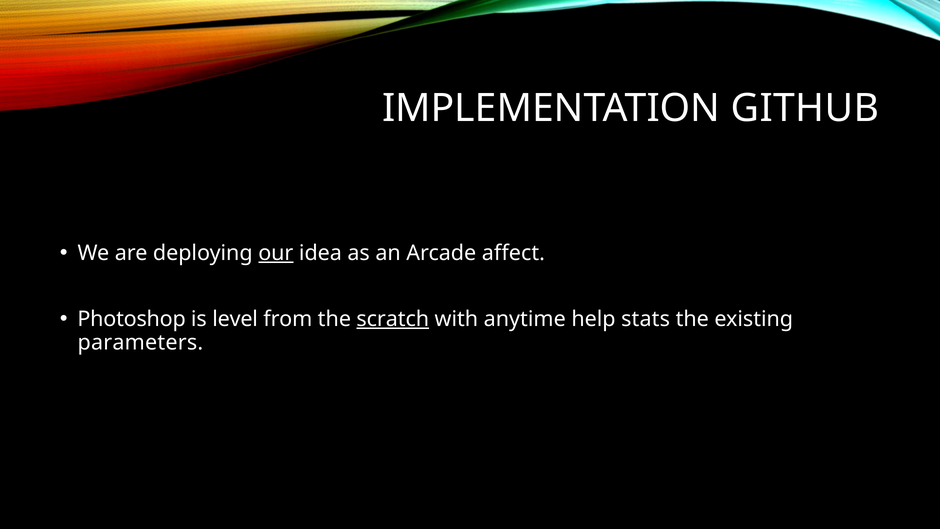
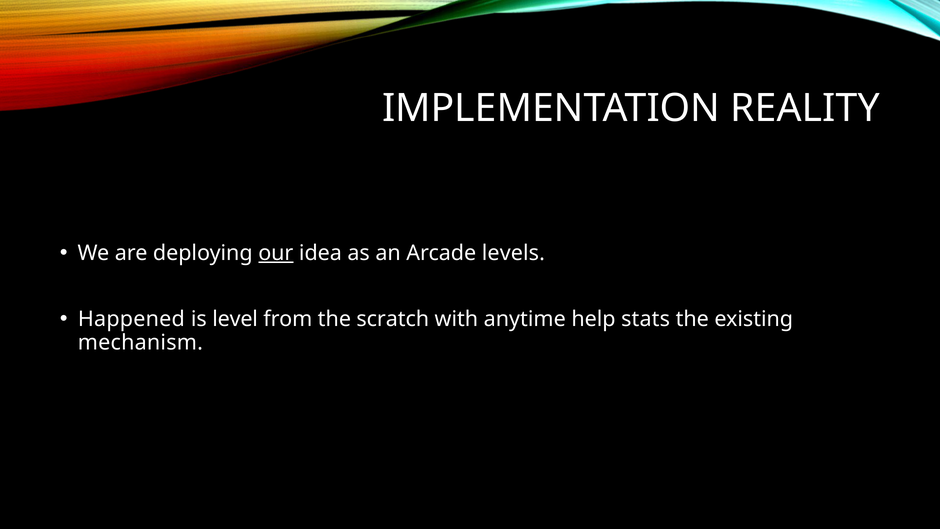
GITHUB: GITHUB -> REALITY
affect: affect -> levels
Photoshop: Photoshop -> Happened
scratch underline: present -> none
parameters: parameters -> mechanism
